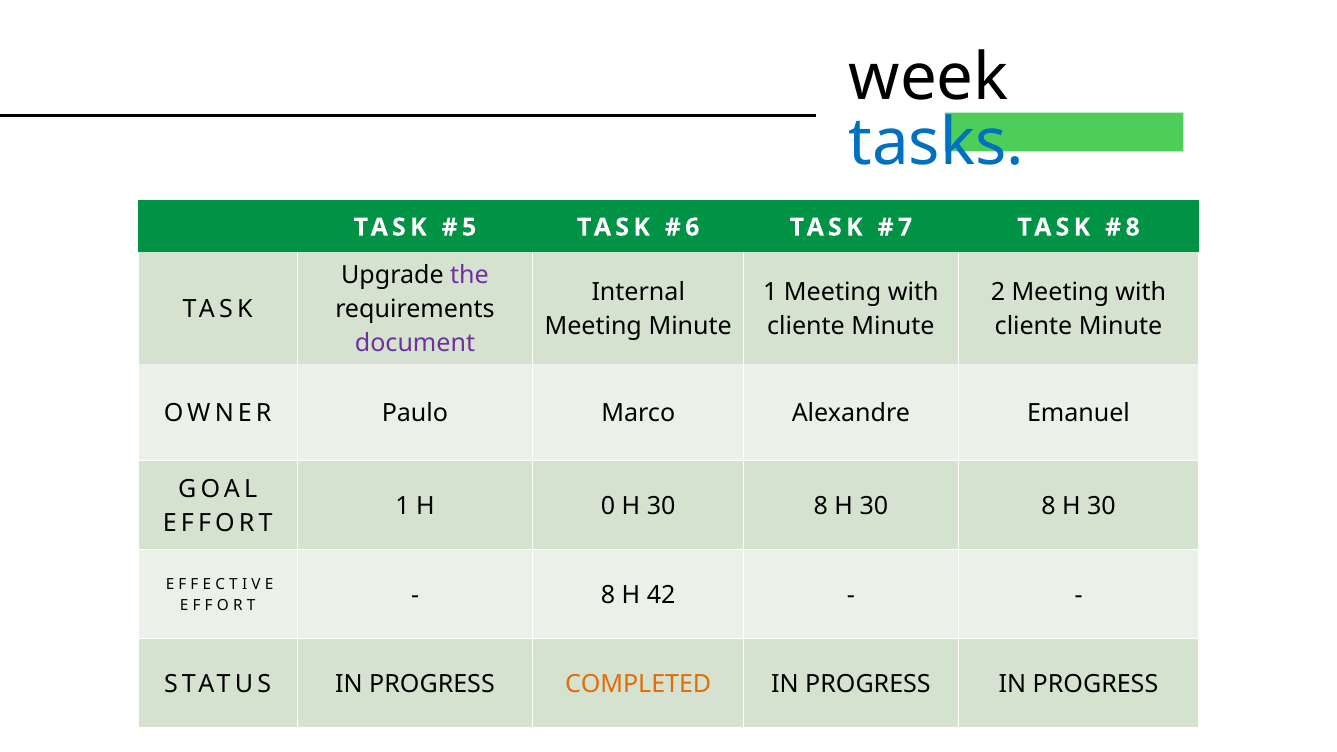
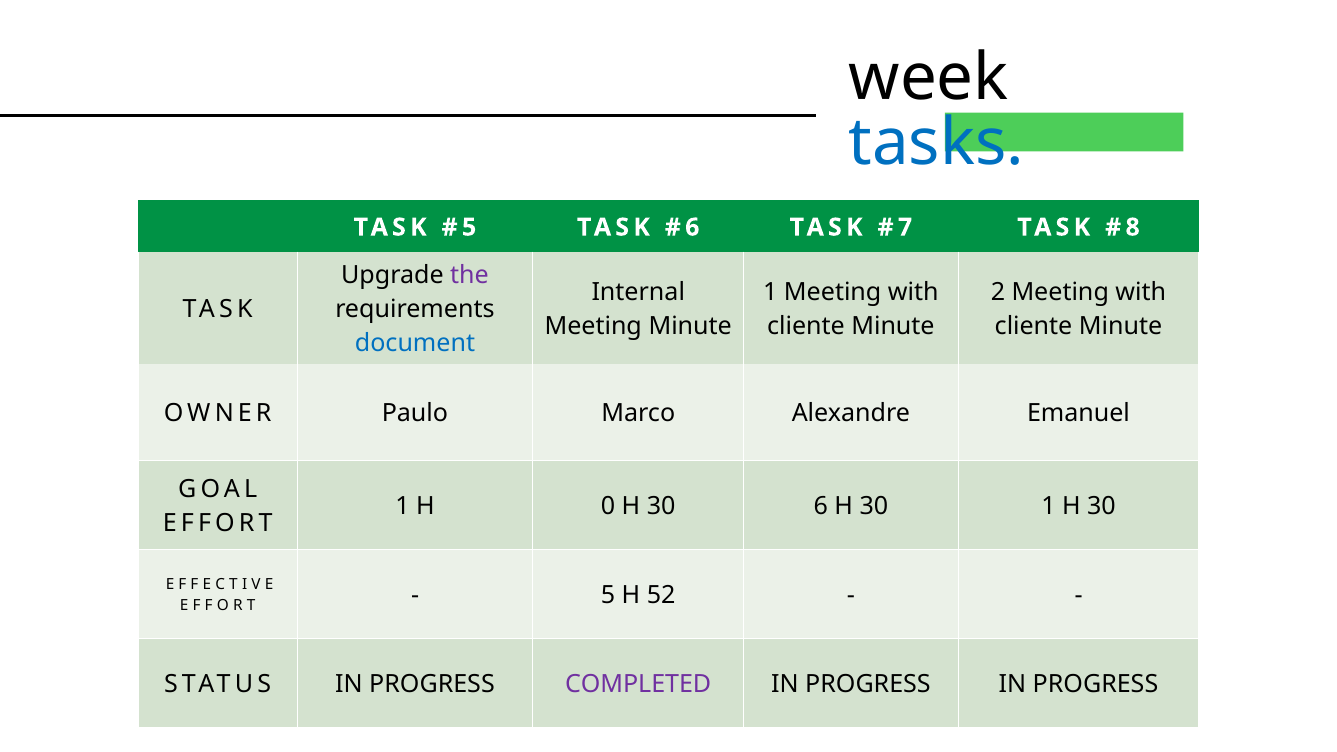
document colour: purple -> blue
0 H 30 8: 8 -> 6
8 at (1048, 506): 8 -> 1
8 at (608, 595): 8 -> 5
42: 42 -> 52
COMPLETED colour: orange -> purple
